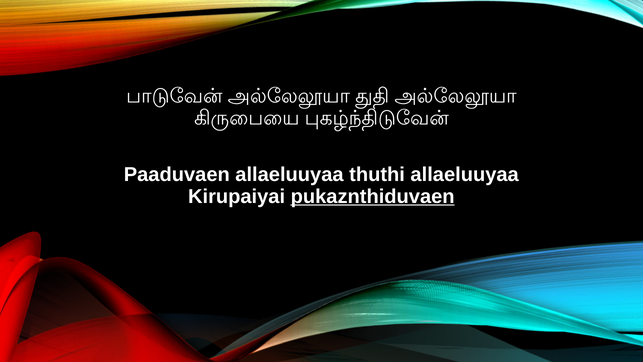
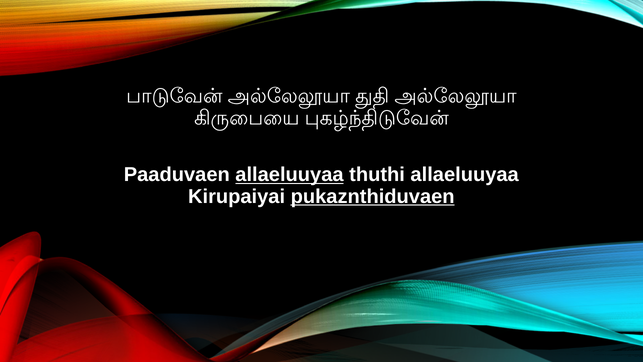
allaeluuyaa at (289, 175) underline: none -> present
